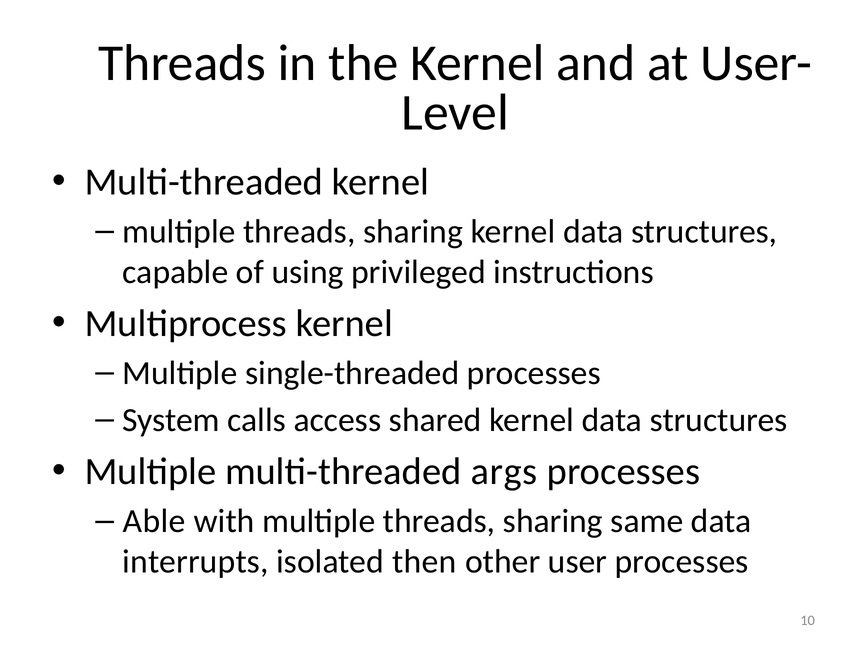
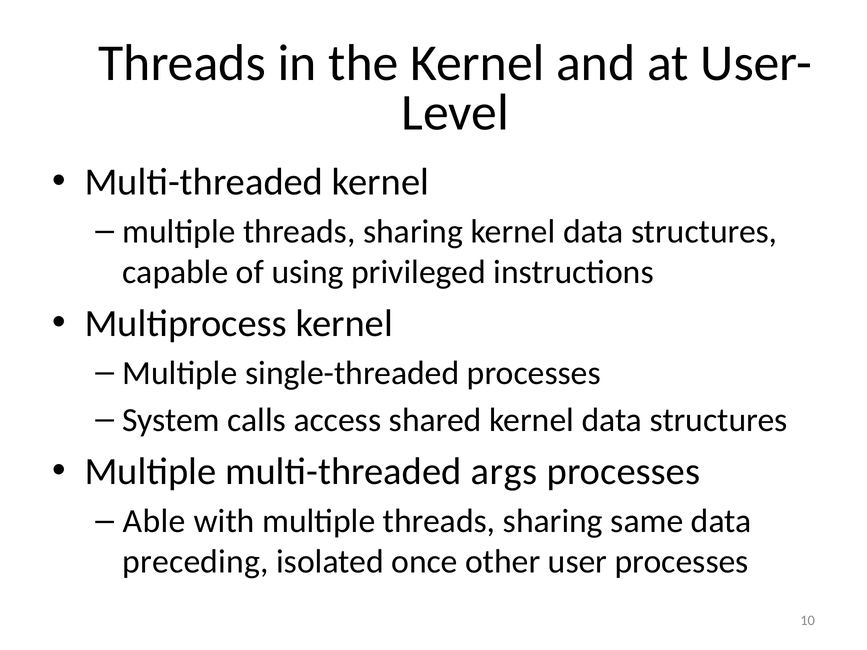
interrupts: interrupts -> preceding
then: then -> once
